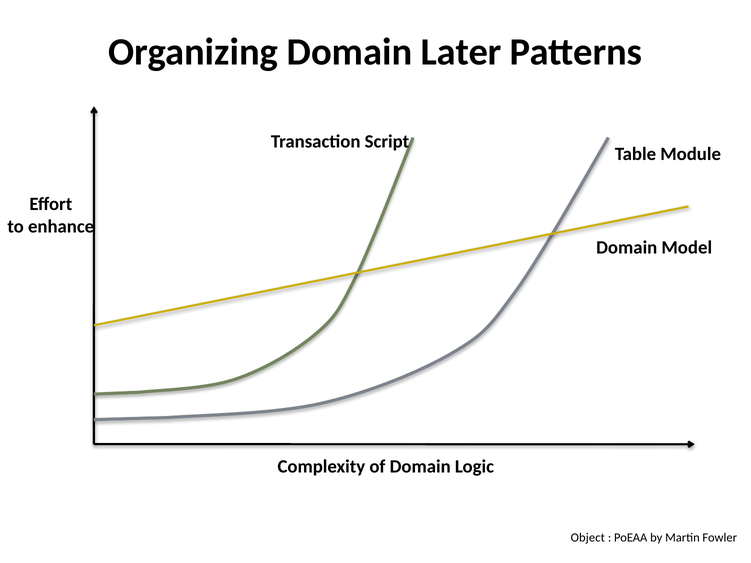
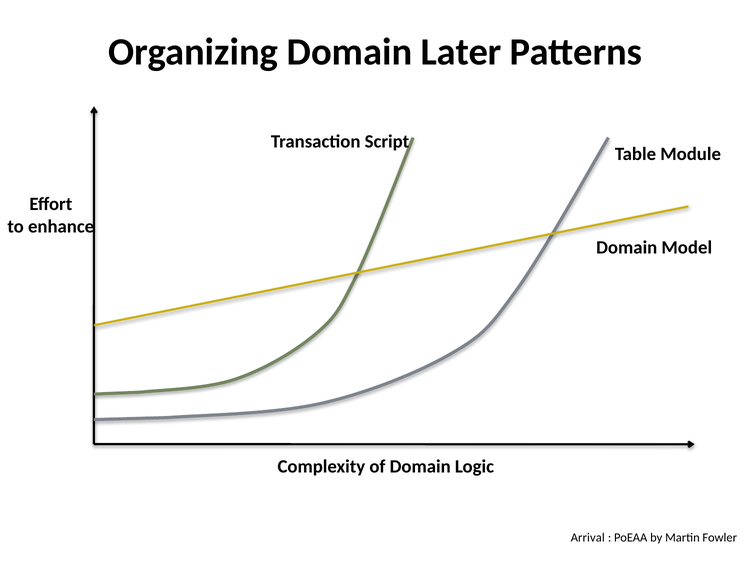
Object: Object -> Arrival
